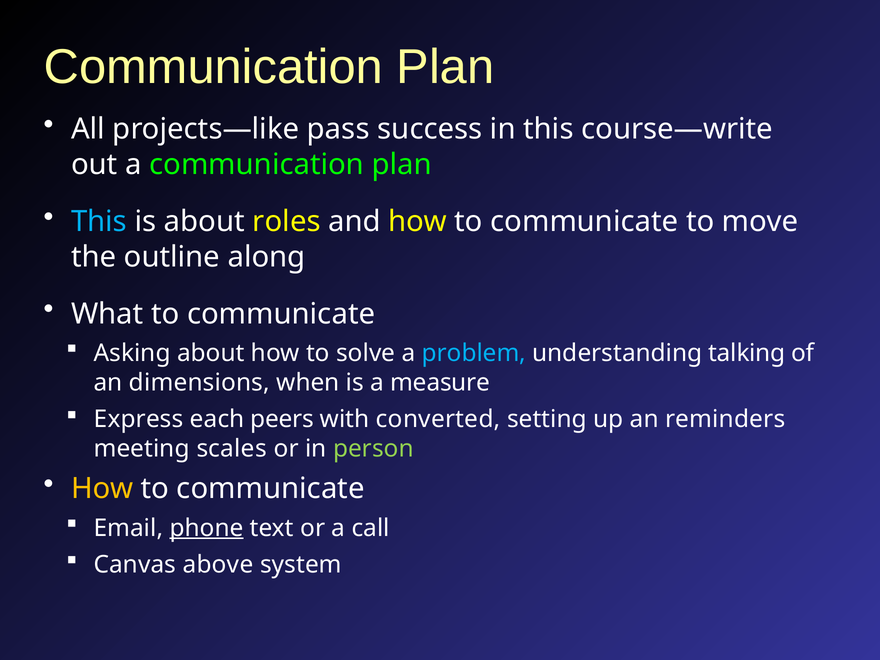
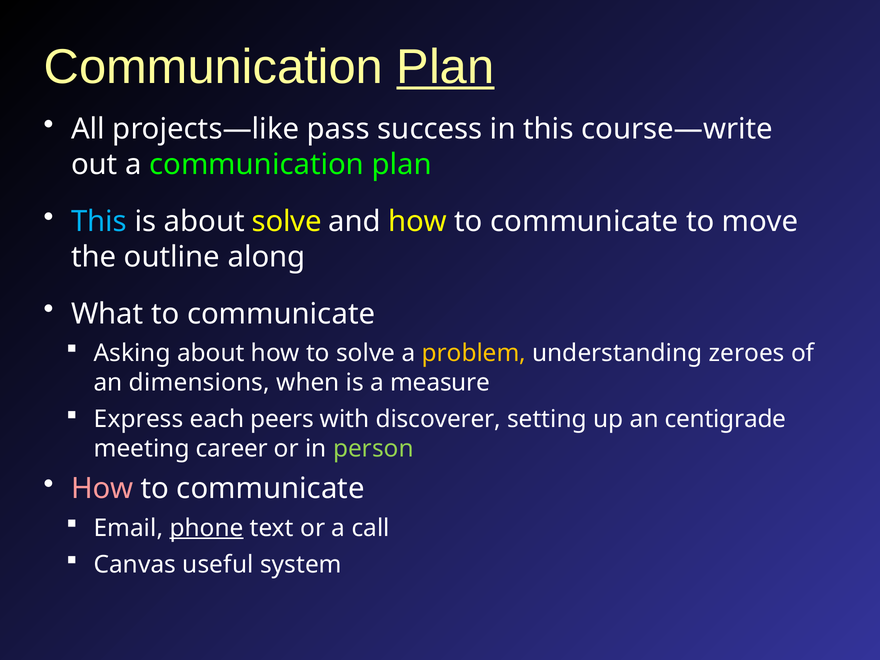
Plan at (445, 67) underline: none -> present
about roles: roles -> solve
problem colour: light blue -> yellow
talking: talking -> zeroes
converted: converted -> discoverer
reminders: reminders -> centigrade
scales: scales -> career
How at (102, 489) colour: yellow -> pink
above: above -> useful
